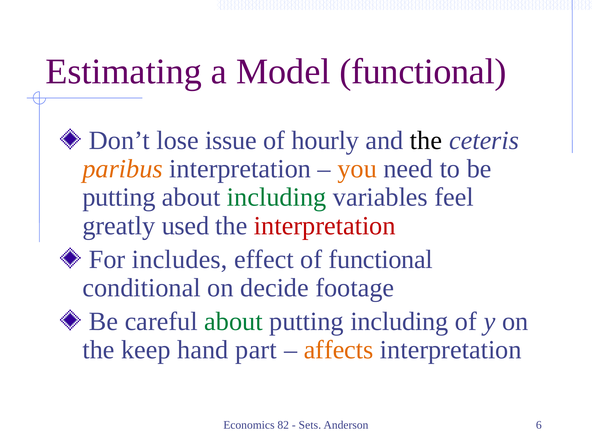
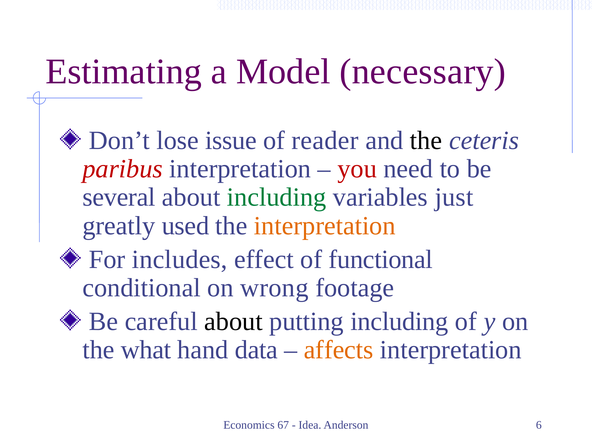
Model functional: functional -> necessary
hourly: hourly -> reader
paribus colour: orange -> red
you colour: orange -> red
putting at (119, 197): putting -> several
feel: feel -> just
interpretation at (325, 226) colour: red -> orange
decide: decide -> wrong
about at (233, 322) colour: green -> black
keep: keep -> what
part: part -> data
82: 82 -> 67
Sets: Sets -> Idea
